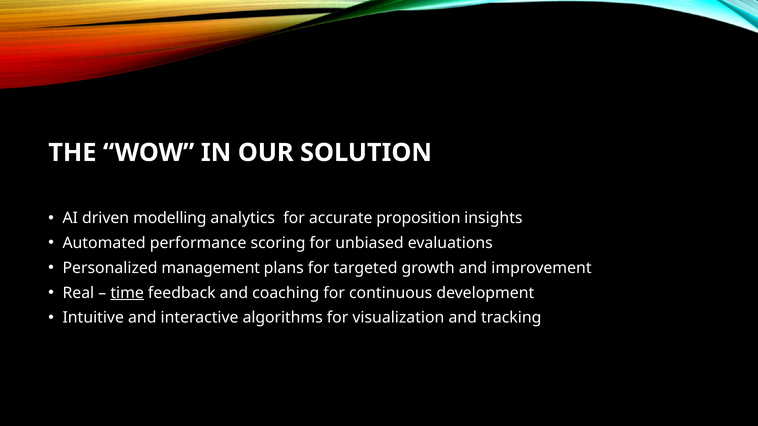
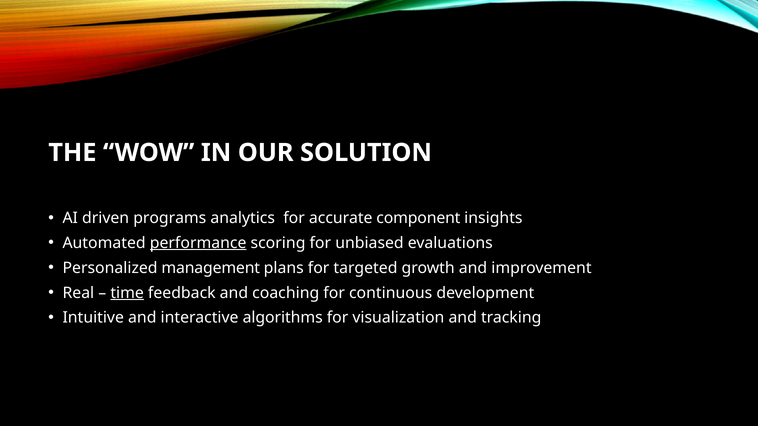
modelling: modelling -> programs
proposition: proposition -> component
performance underline: none -> present
